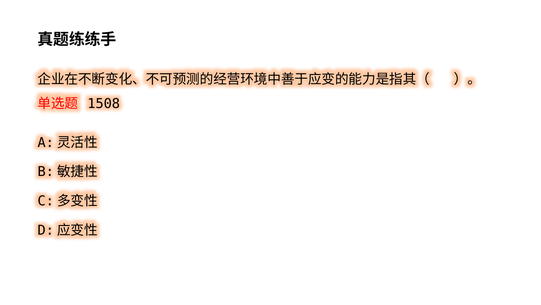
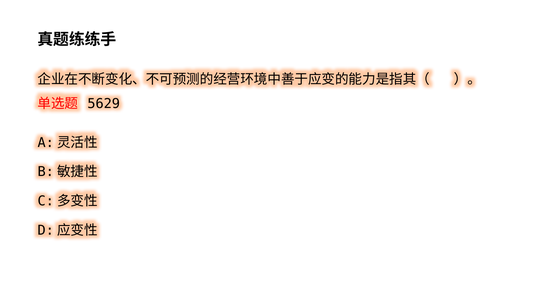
1508: 1508 -> 5629
